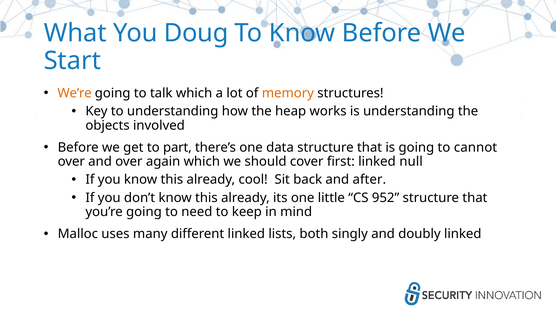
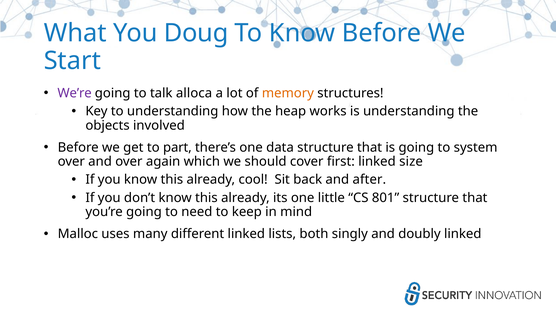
We’re colour: orange -> purple
talk which: which -> alloca
cannot: cannot -> system
null: null -> size
952: 952 -> 801
